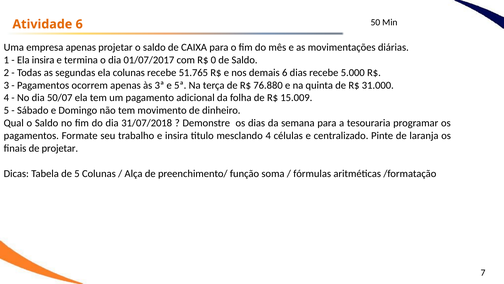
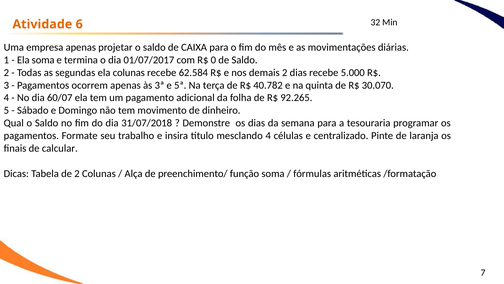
50: 50 -> 32
Ela insira: insira -> soma
51.765: 51.765 -> 62.584
demais 6: 6 -> 2
76.880: 76.880 -> 40.782
31.000: 31.000 -> 30.070
50/07: 50/07 -> 60/07
15.009: 15.009 -> 92.265
de projetar: projetar -> calcular
de 5: 5 -> 2
